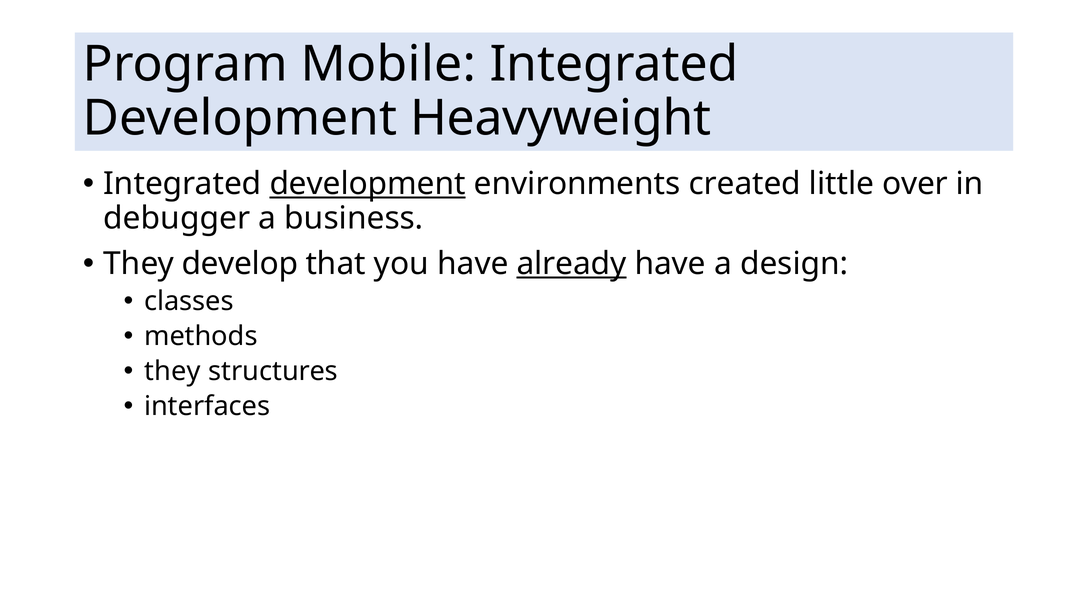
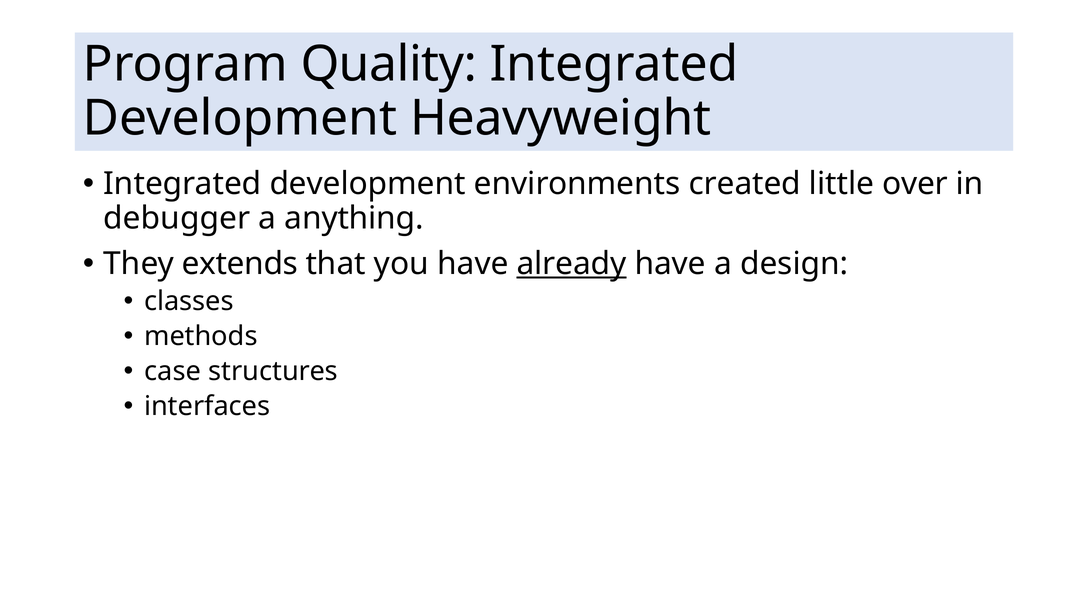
Mobile: Mobile -> Quality
development at (368, 184) underline: present -> none
business: business -> anything
develop: develop -> extends
they at (173, 371): they -> case
